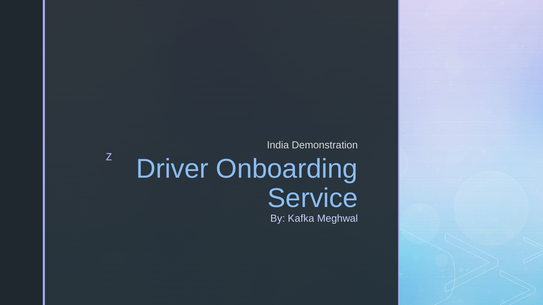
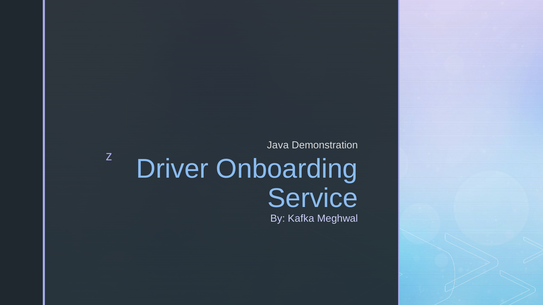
India: India -> Java
